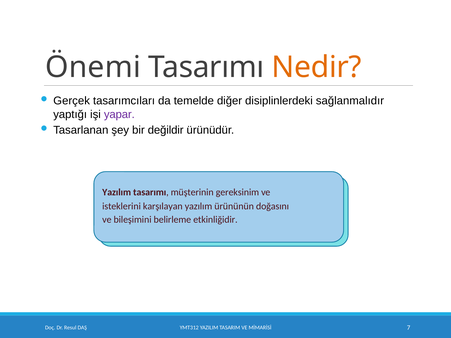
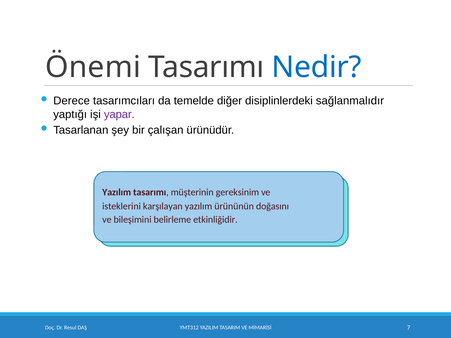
Nedir colour: orange -> blue
Gerçek: Gerçek -> Derece
değildir: değildir -> çalışan
